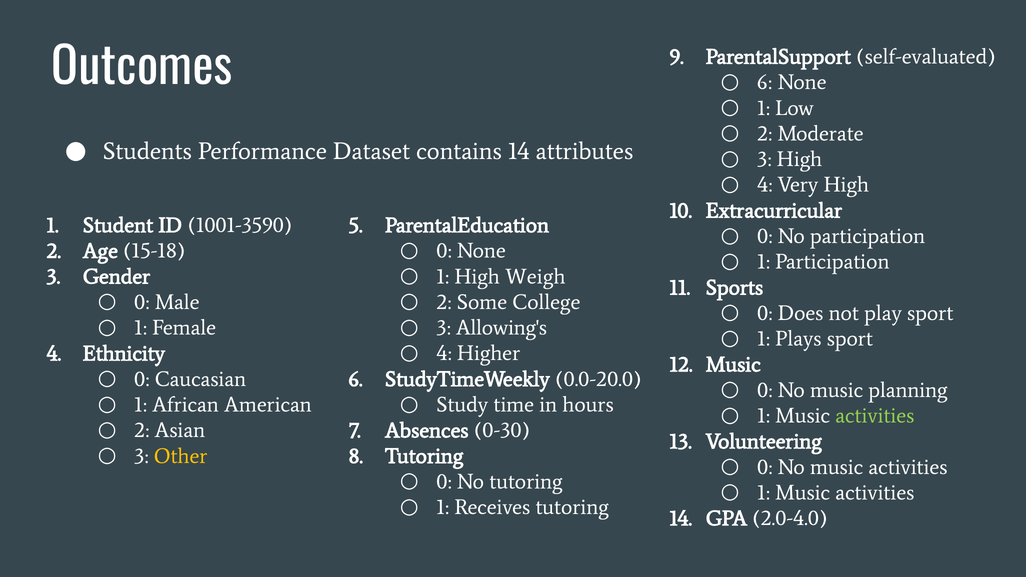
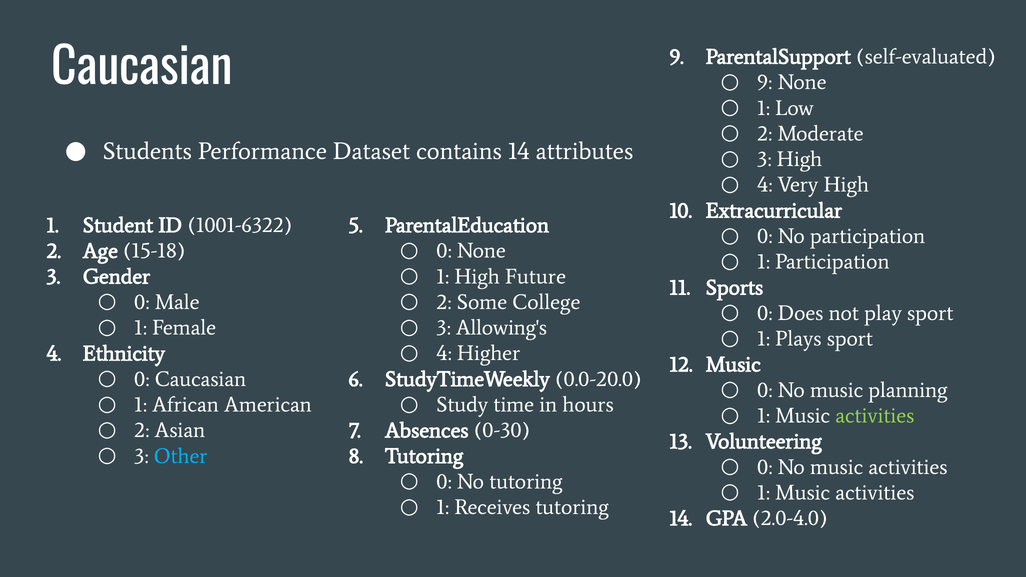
Outcomes at (142, 68): Outcomes -> Caucasian
6 at (765, 82): 6 -> 9
1001-3590: 1001-3590 -> 1001-6322
Weigh: Weigh -> Future
Other colour: yellow -> light blue
